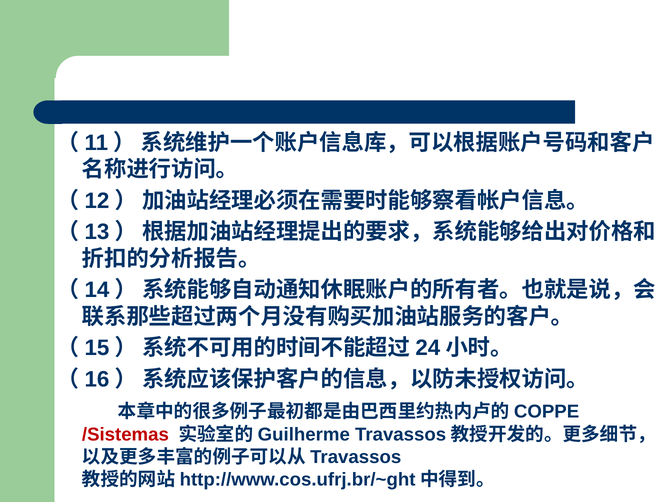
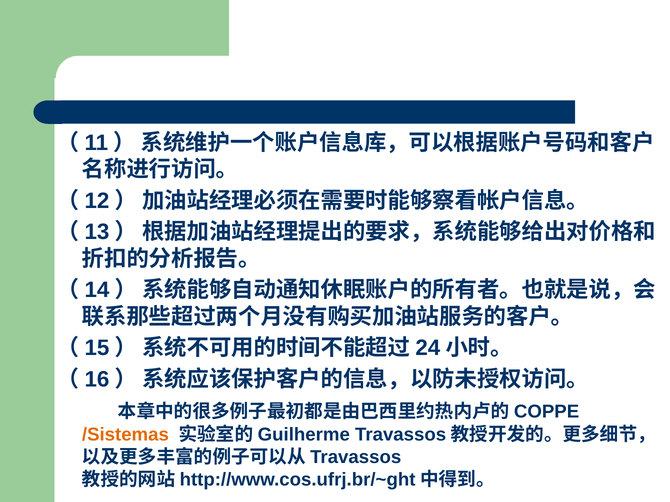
/Sistemas colour: red -> orange
